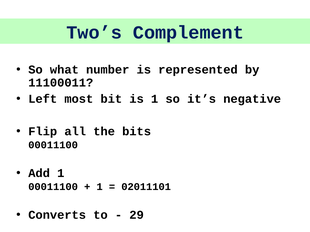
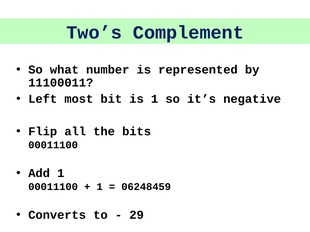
02011101: 02011101 -> 06248459
